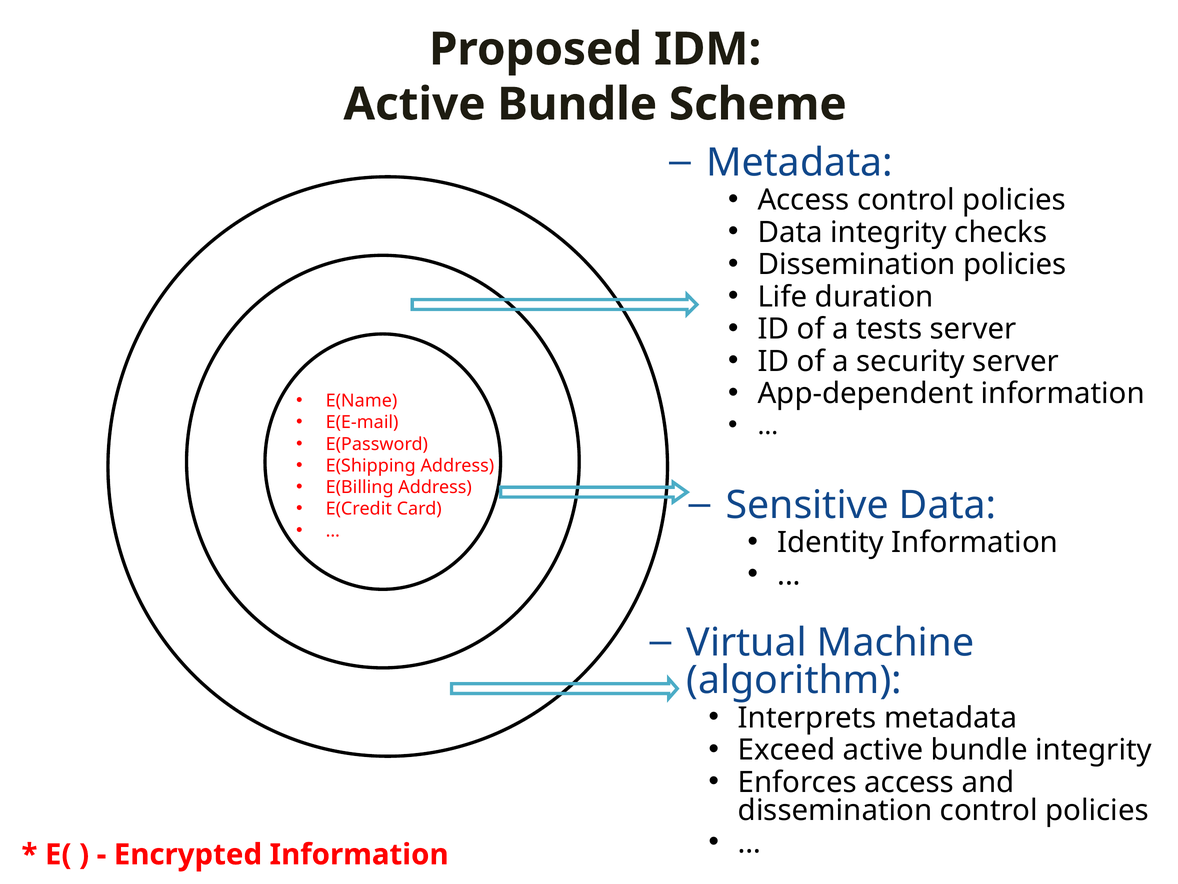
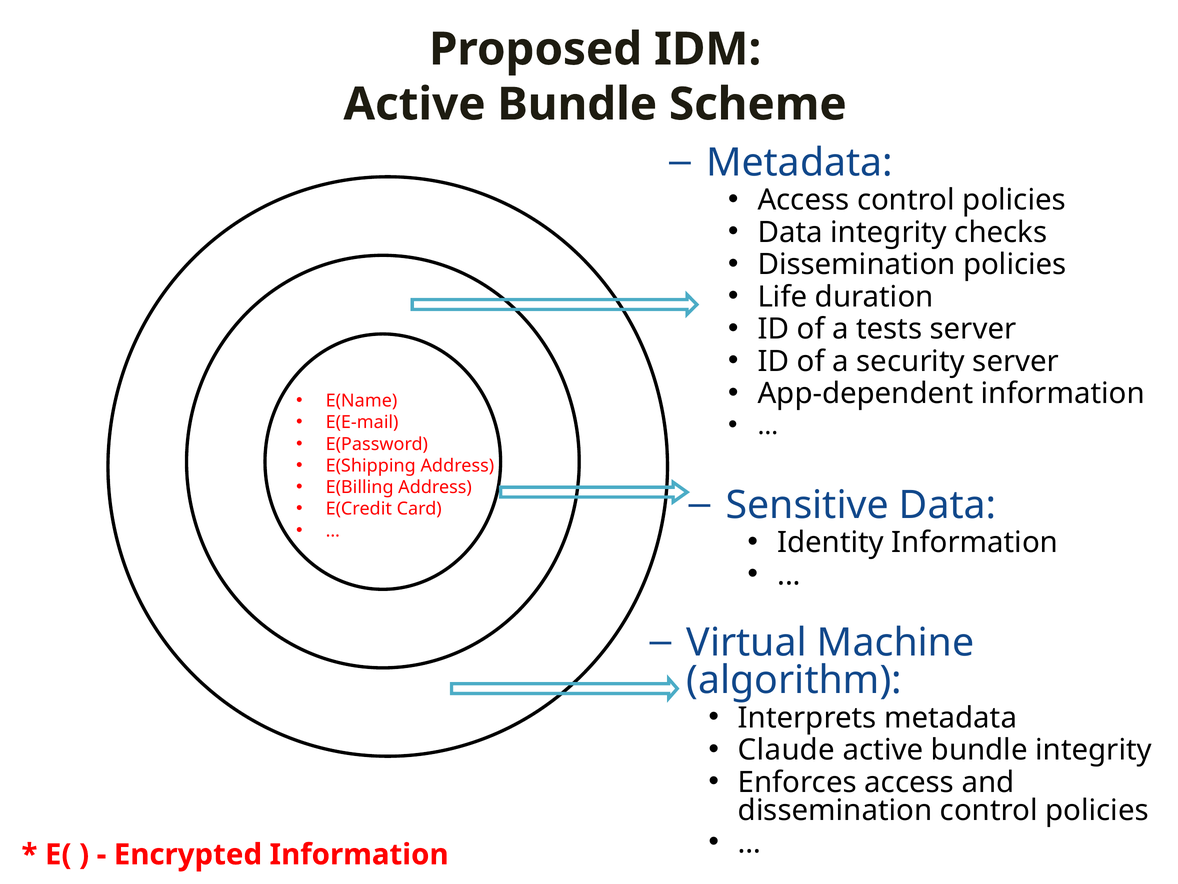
Exceed: Exceed -> Claude
